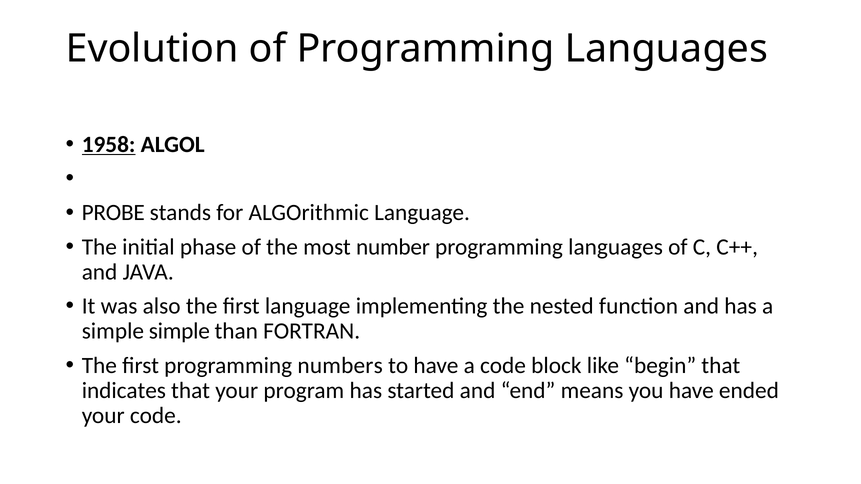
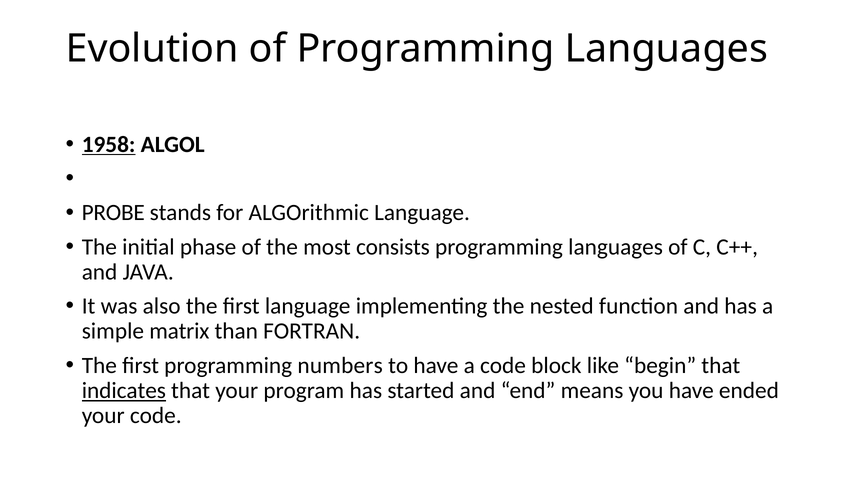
number: number -> consists
simple simple: simple -> matrix
indicates underline: none -> present
